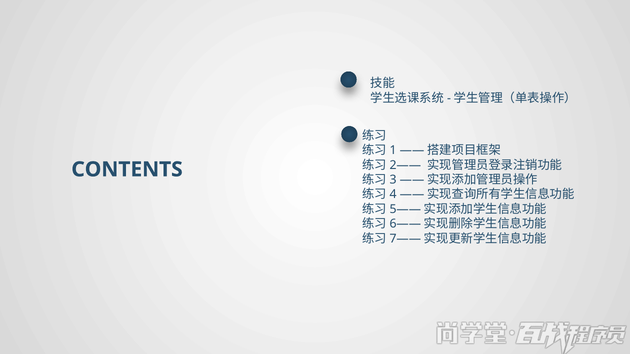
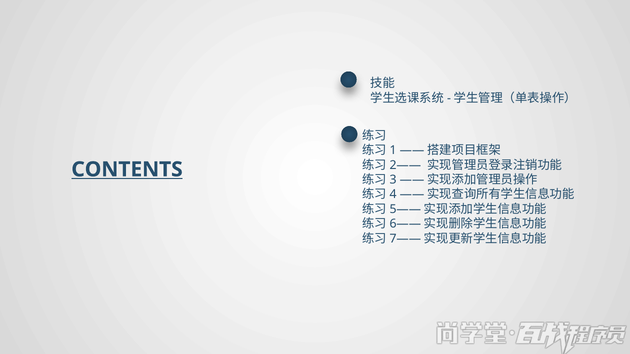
CONTENTS underline: none -> present
